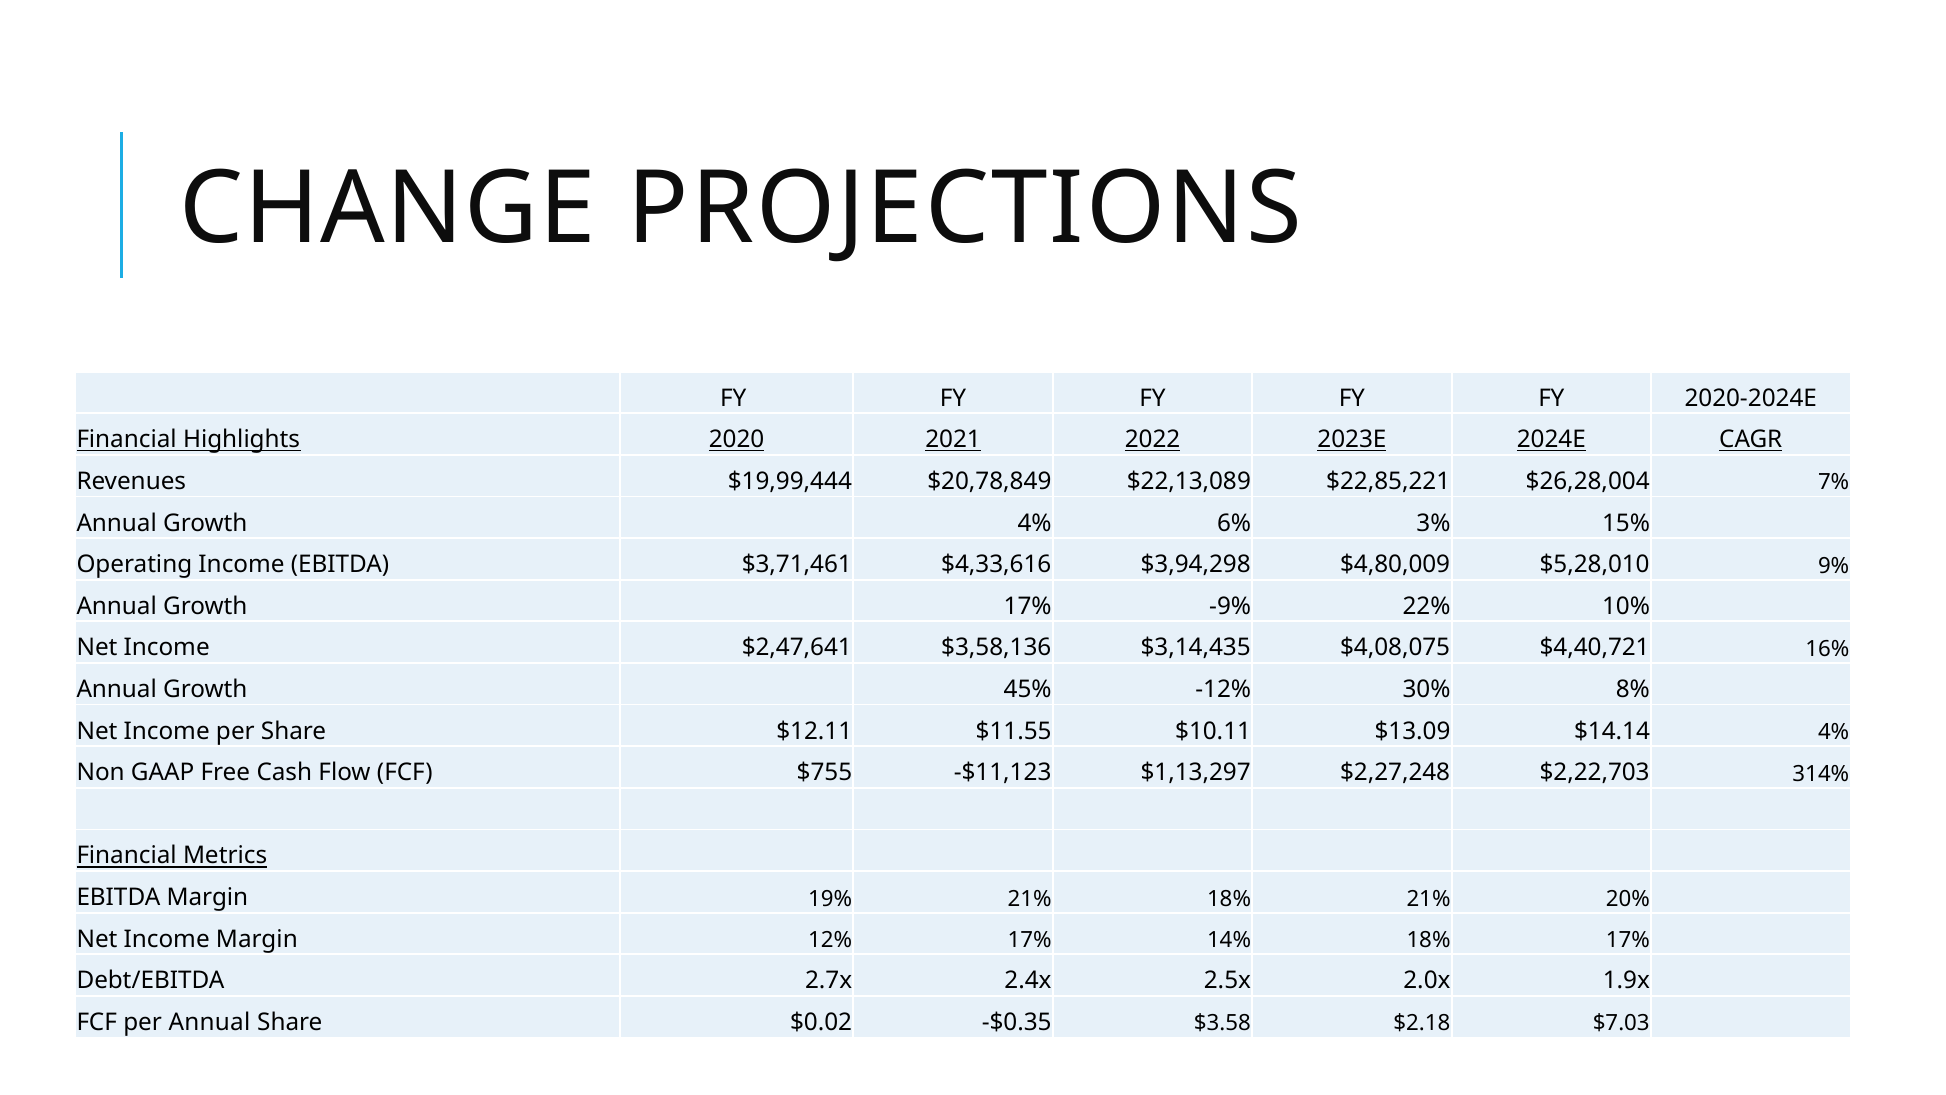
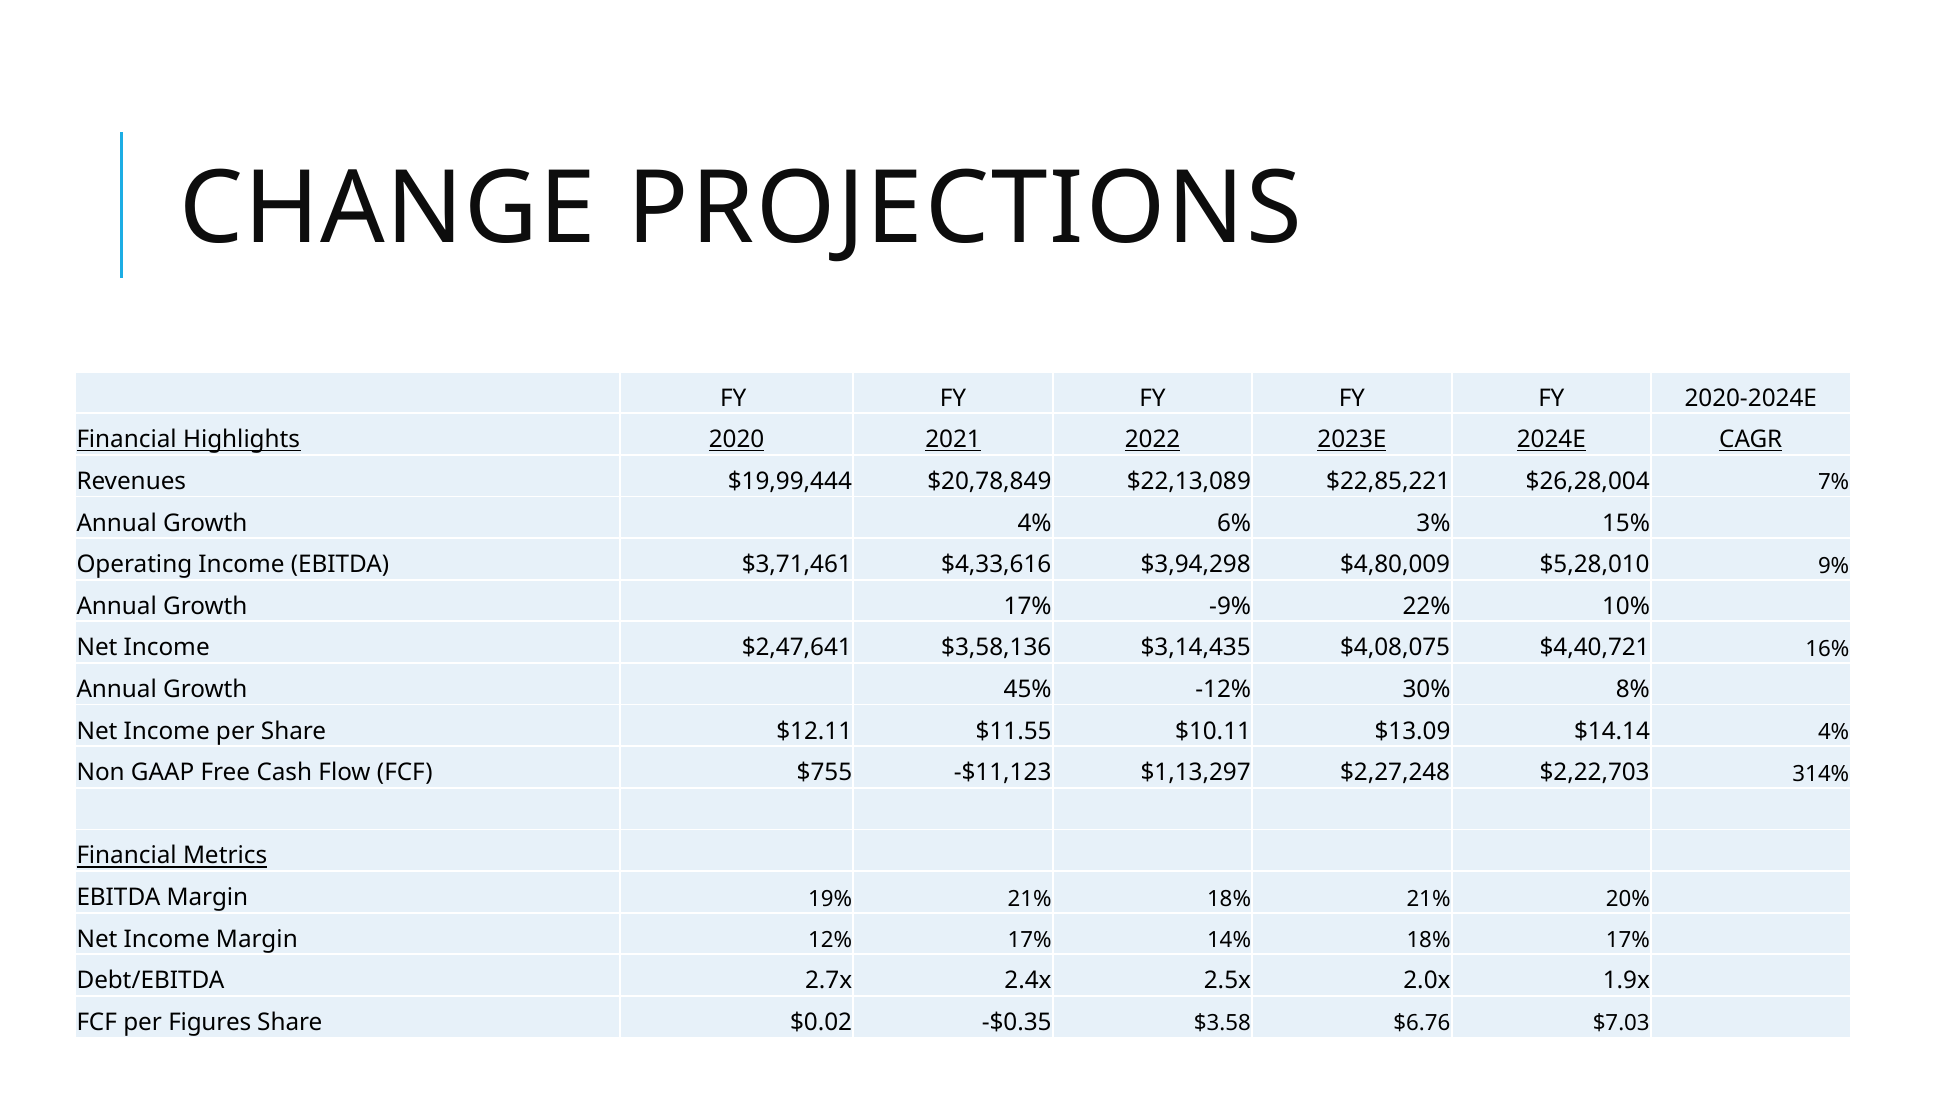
per Annual: Annual -> Figures
$2.18: $2.18 -> $6.76
